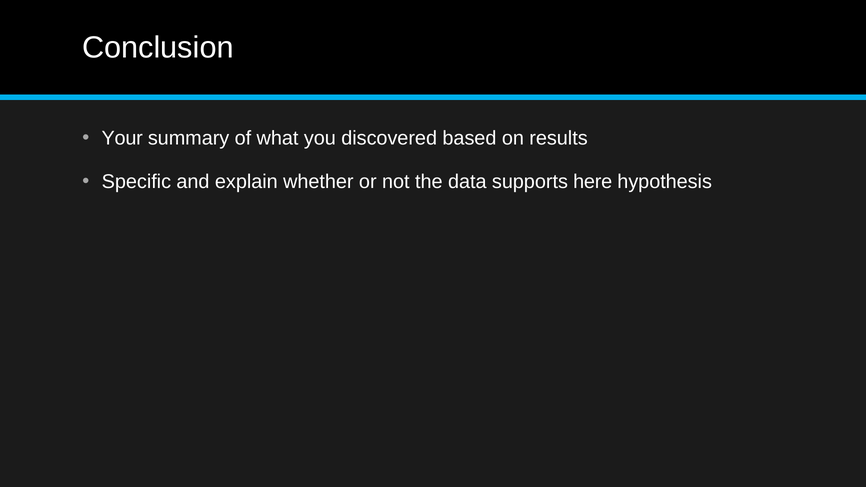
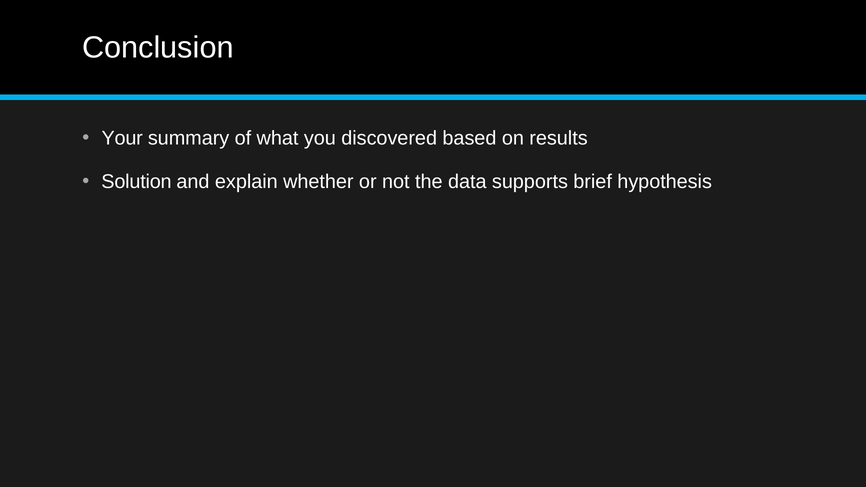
Specific: Specific -> Solution
here: here -> brief
